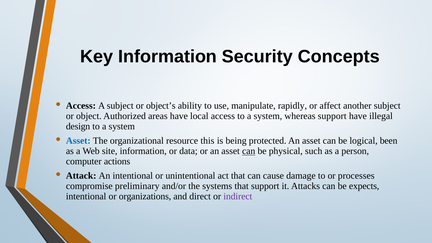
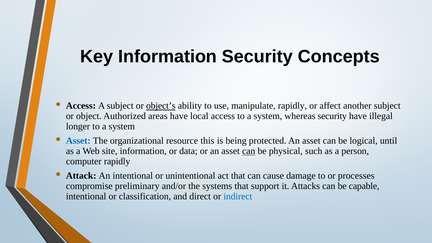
object’s underline: none -> present
whereas support: support -> security
design: design -> longer
been: been -> until
computer actions: actions -> rapidly
expects: expects -> capable
organizations: organizations -> classification
indirect colour: purple -> blue
